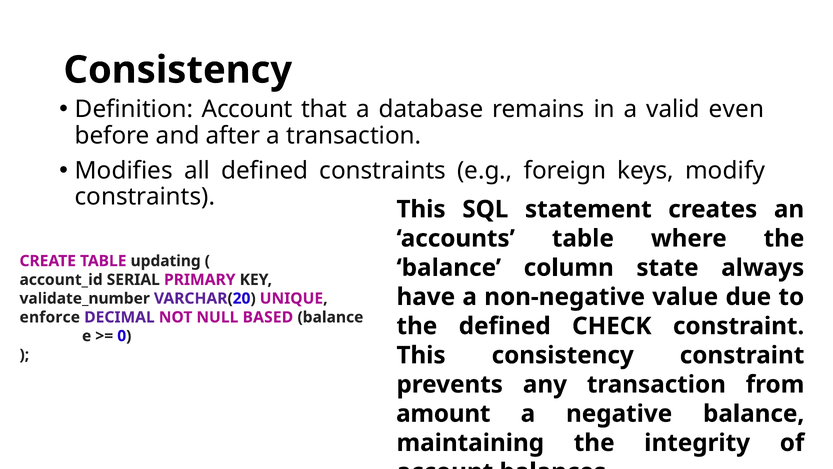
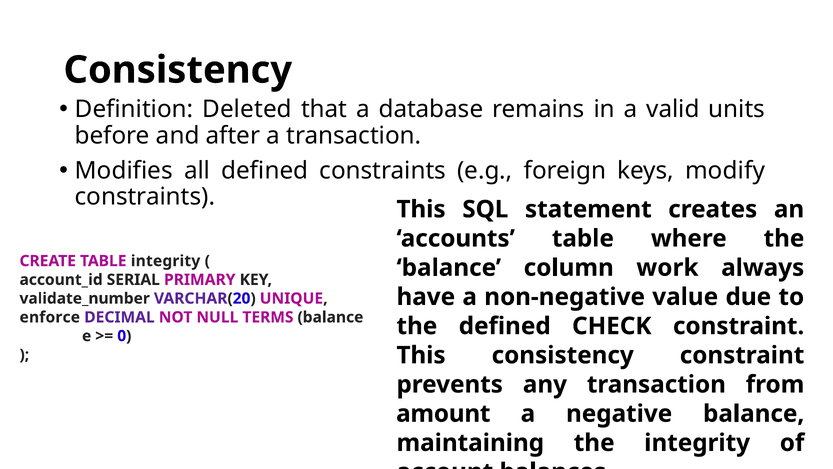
Definition Account: Account -> Deleted
even: even -> units
TABLE updating: updating -> integrity
state: state -> work
BASED: BASED -> TERMS
